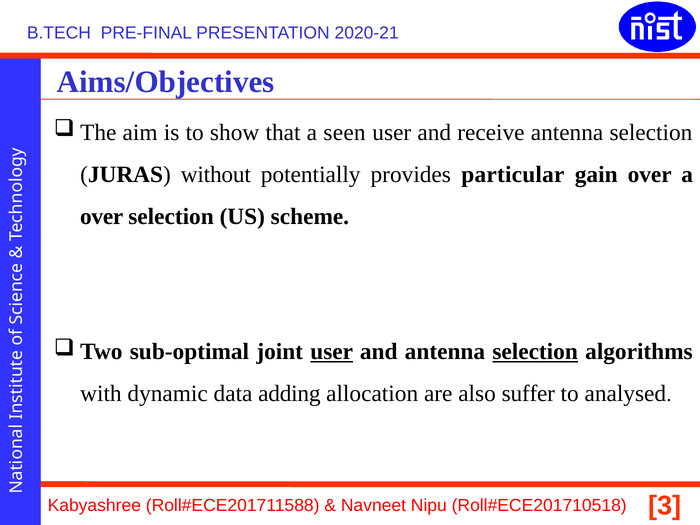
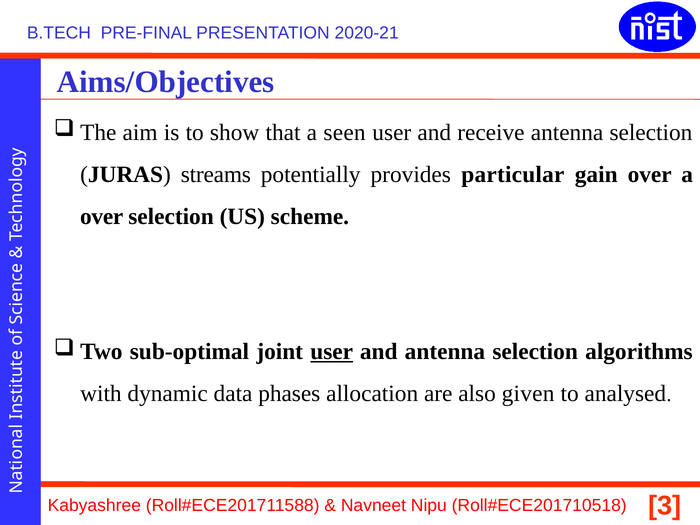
without: without -> streams
selection at (535, 352) underline: present -> none
adding: adding -> phases
suffer: suffer -> given
